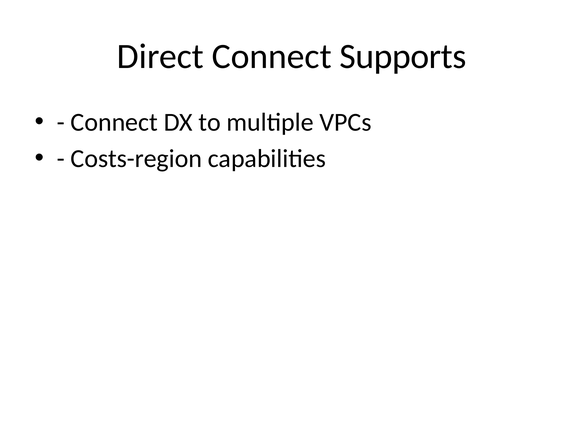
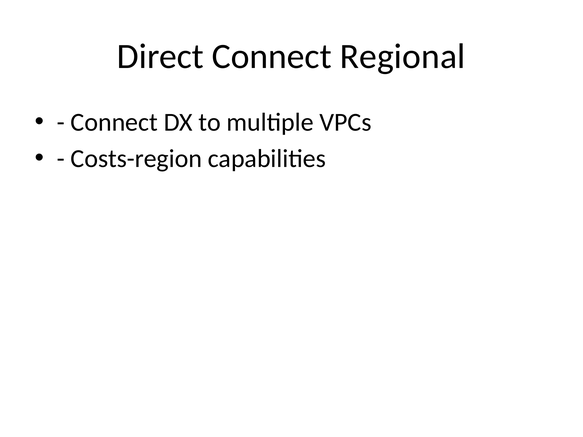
Supports: Supports -> Regional
